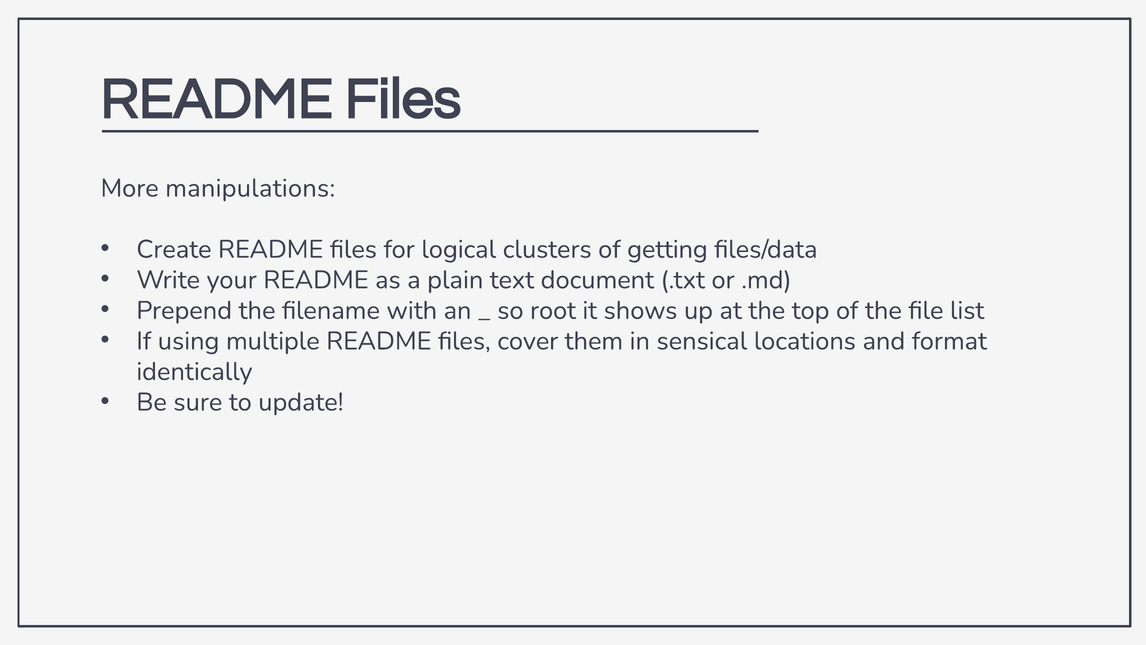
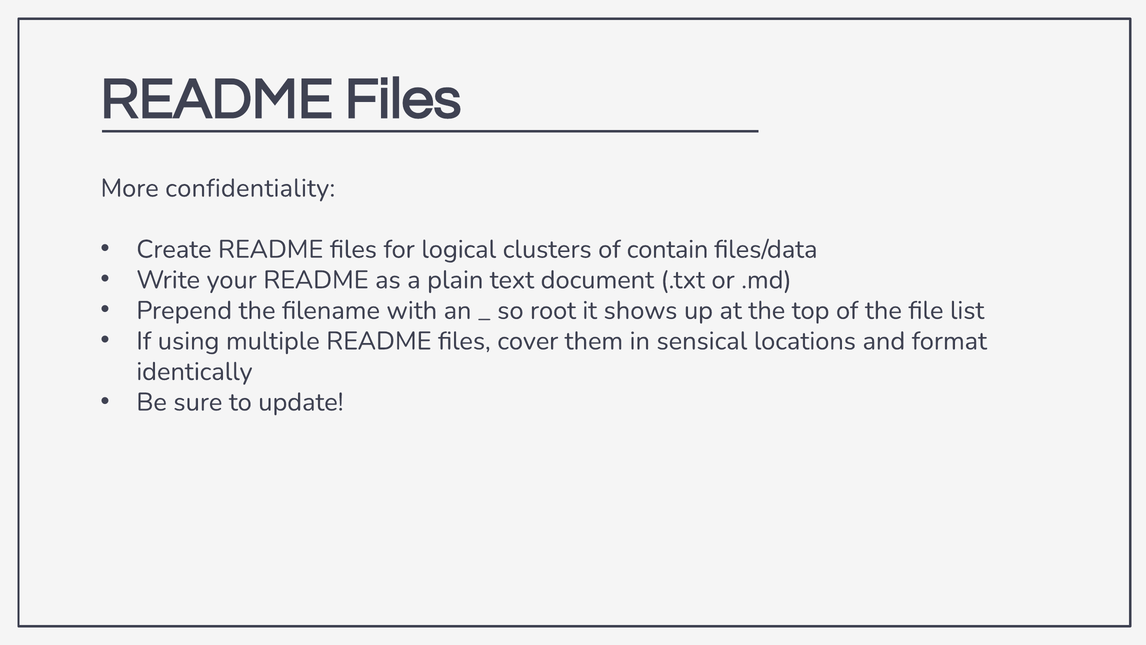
manipulations: manipulations -> confidentiality
getting: getting -> contain
